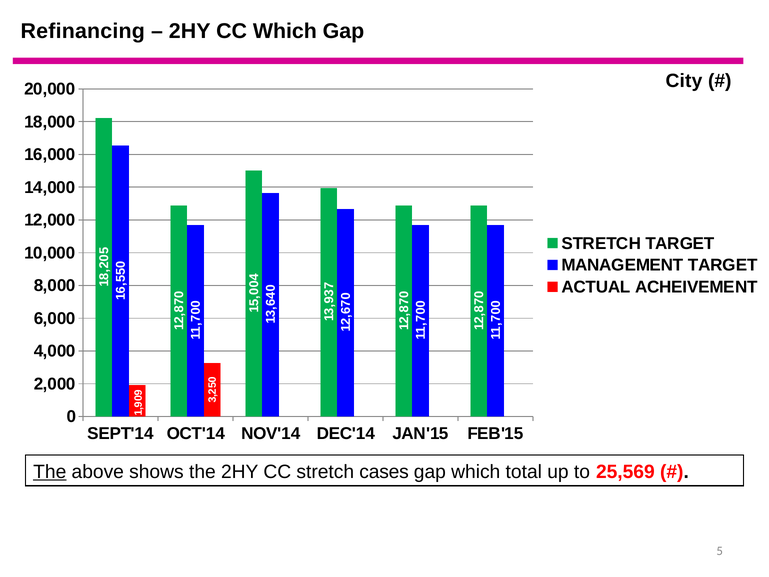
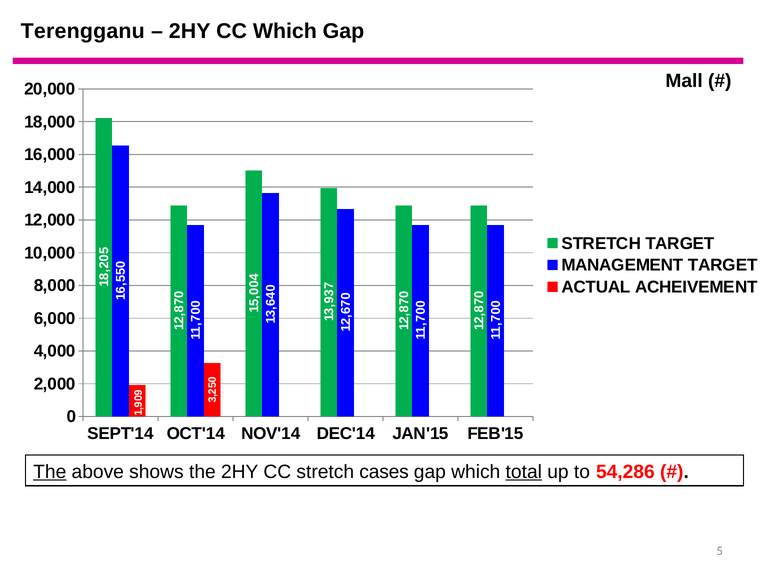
Refinancing: Refinancing -> Terengganu
City: City -> Mall
total underline: none -> present
25,569: 25,569 -> 54,286
